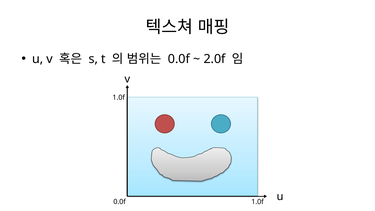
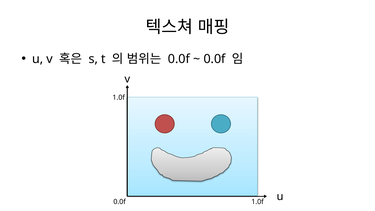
2.0f at (215, 59): 2.0f -> 0.0f
